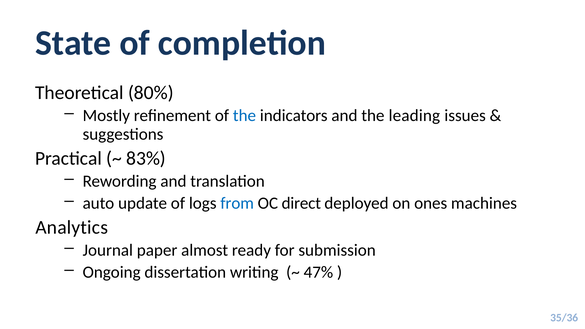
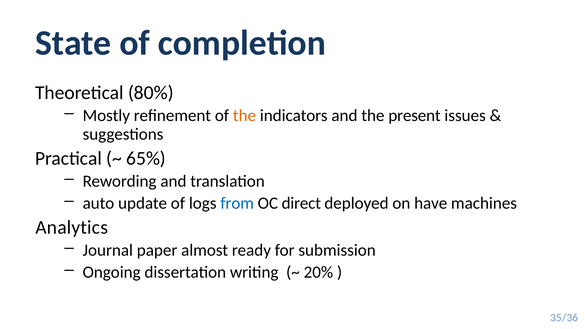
the at (244, 116) colour: blue -> orange
leading: leading -> present
83%: 83% -> 65%
ones: ones -> have
47%: 47% -> 20%
